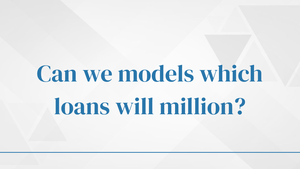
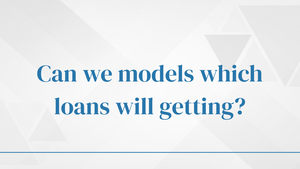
million: million -> getting
